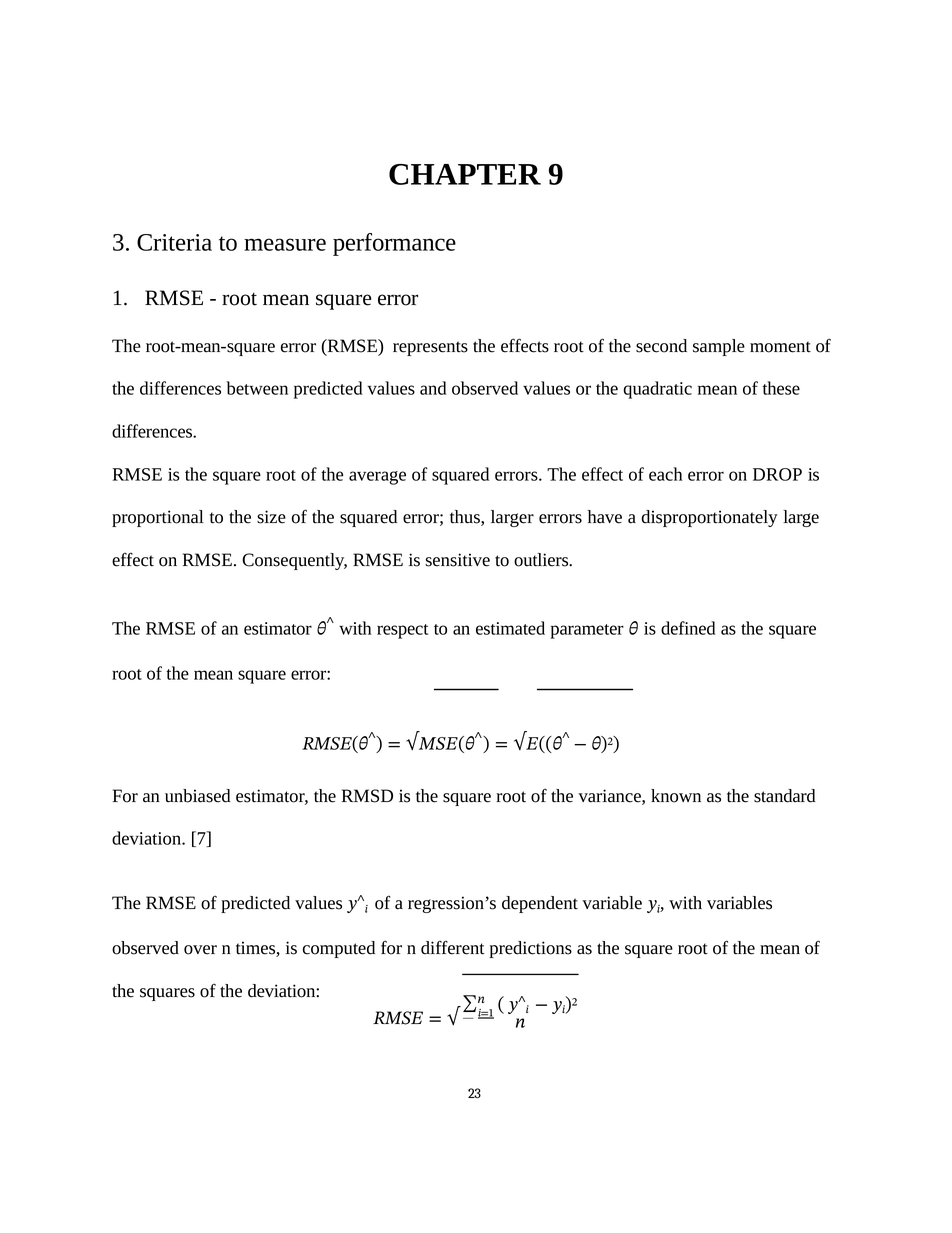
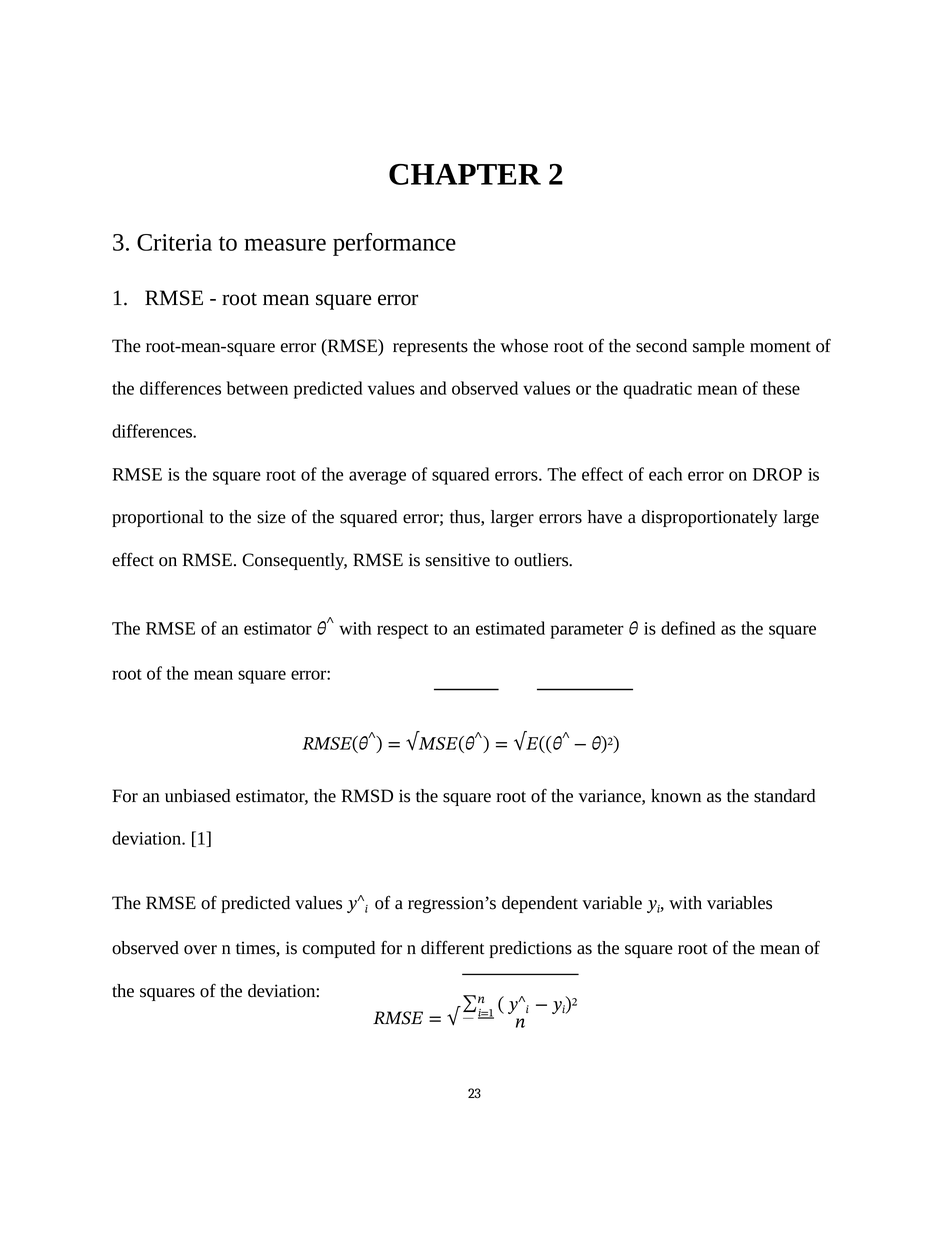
CHAPTER 9: 9 -> 2
effects: effects -> whose
deviation 7: 7 -> 1
